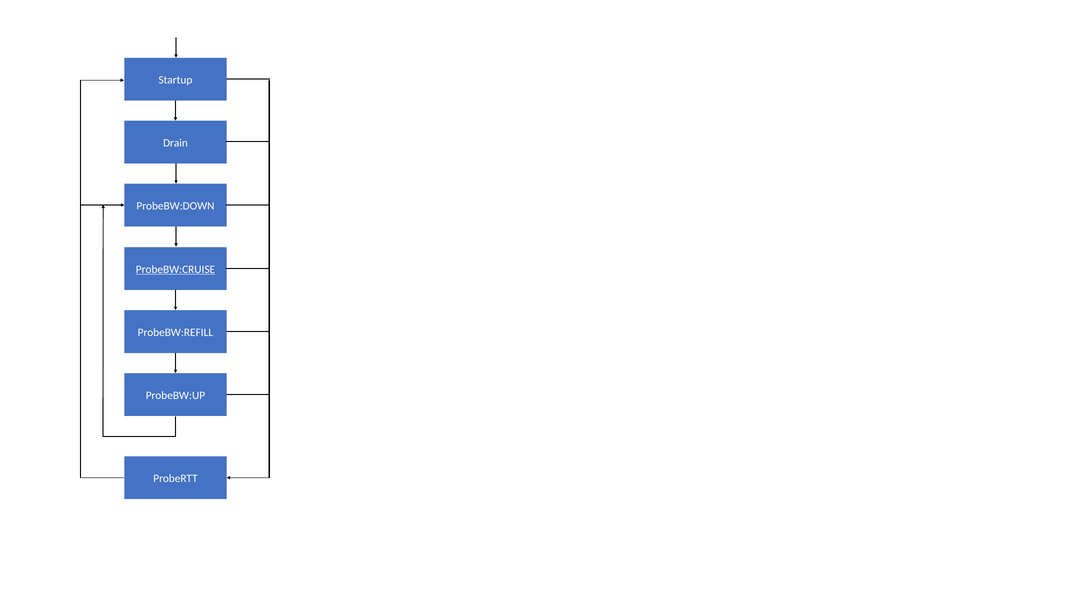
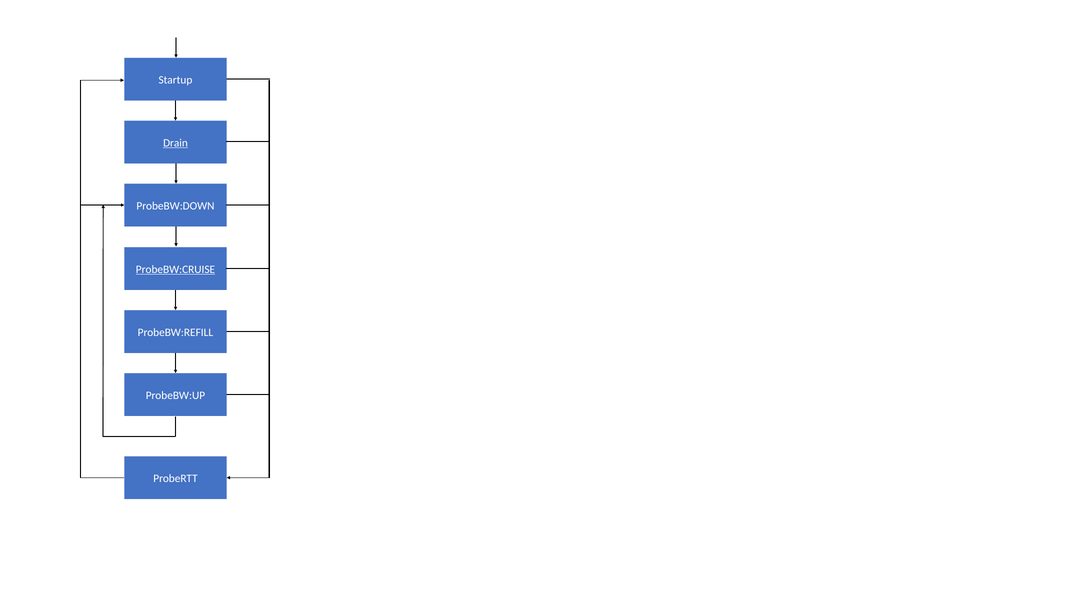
Drain underline: none -> present
